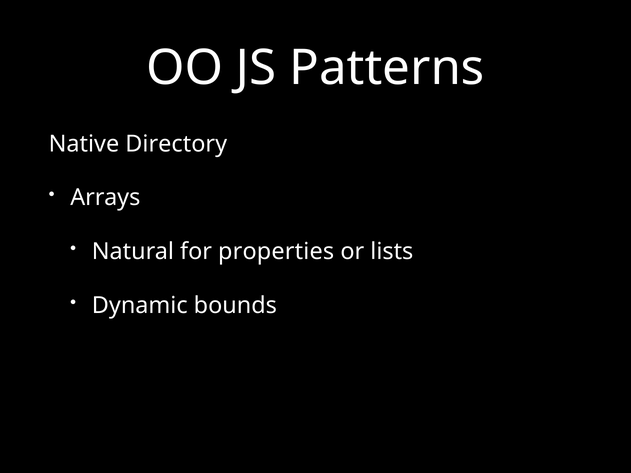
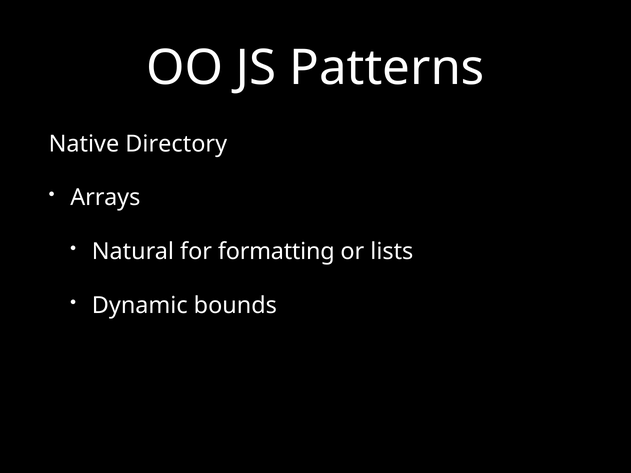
properties: properties -> formatting
